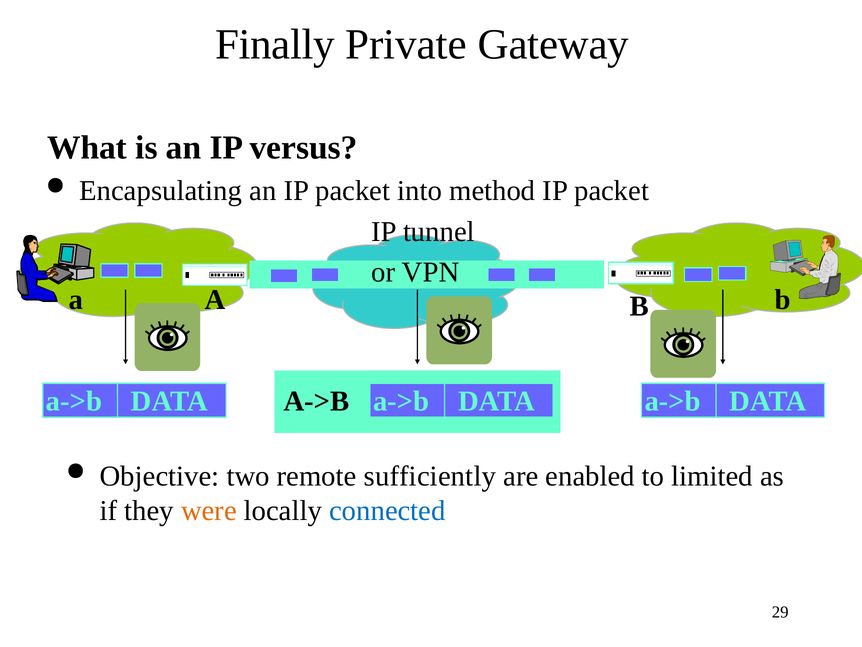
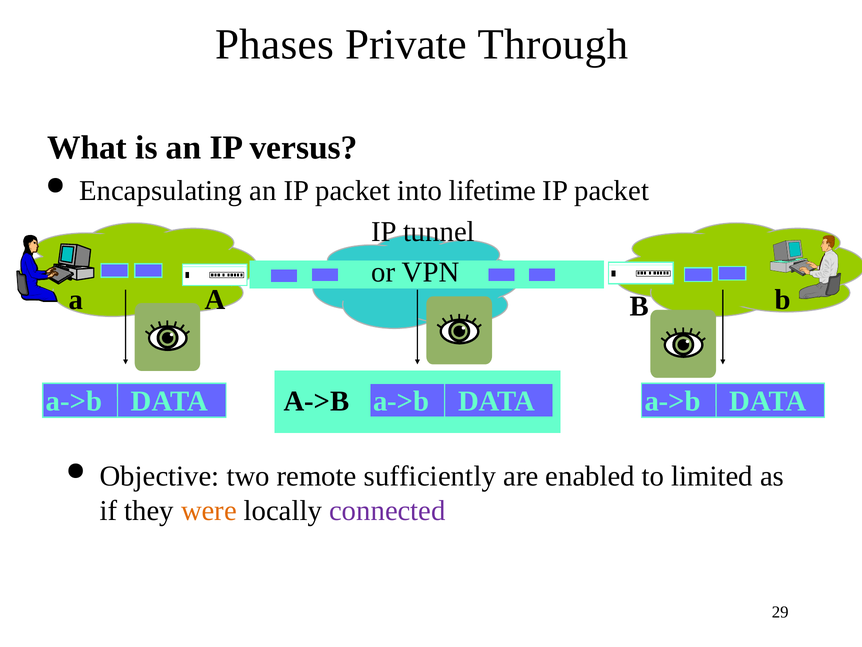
Finally: Finally -> Phases
Gateway: Gateway -> Through
method: method -> lifetime
connected colour: blue -> purple
